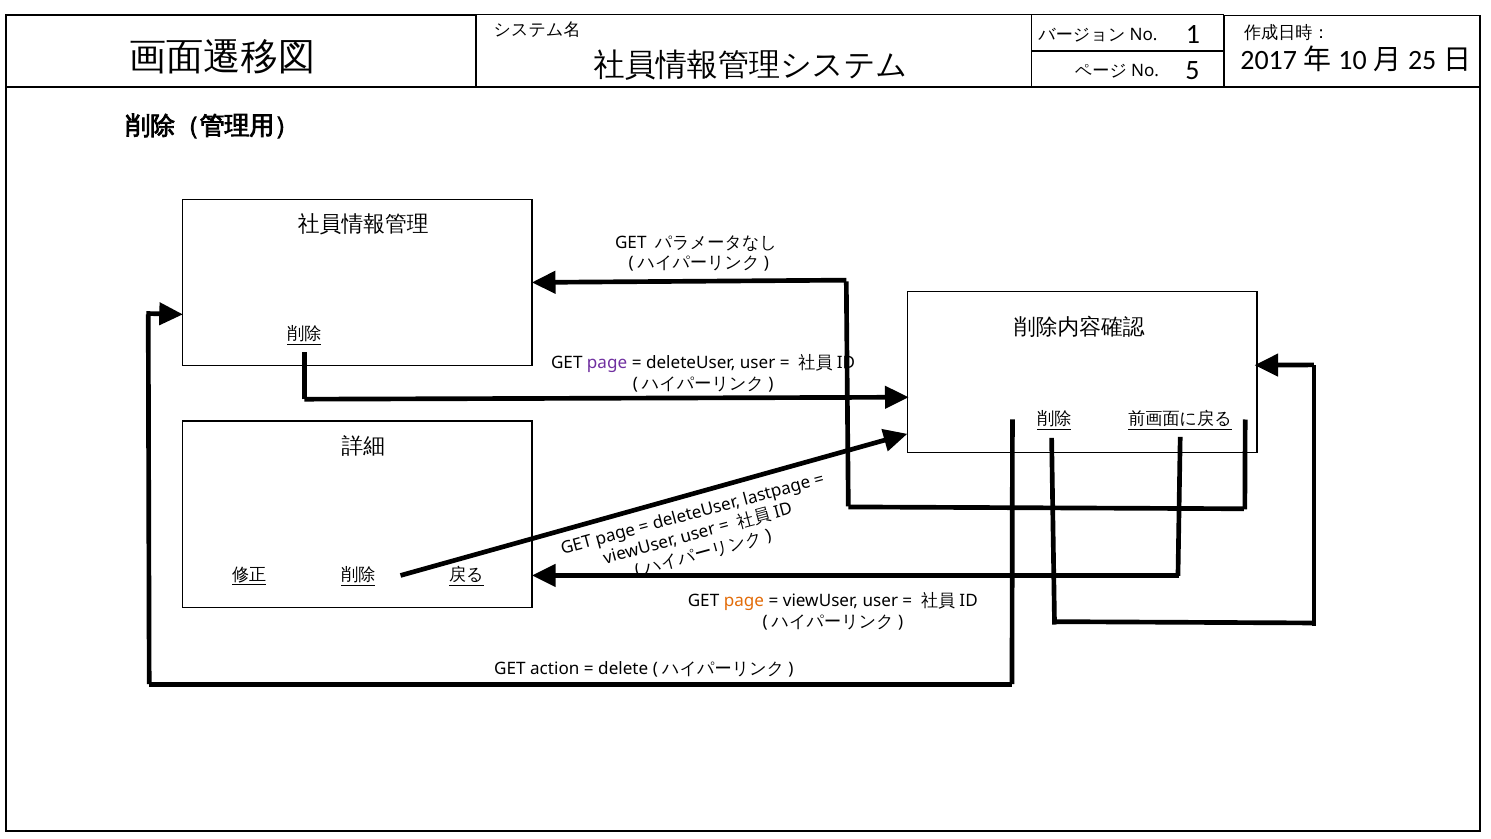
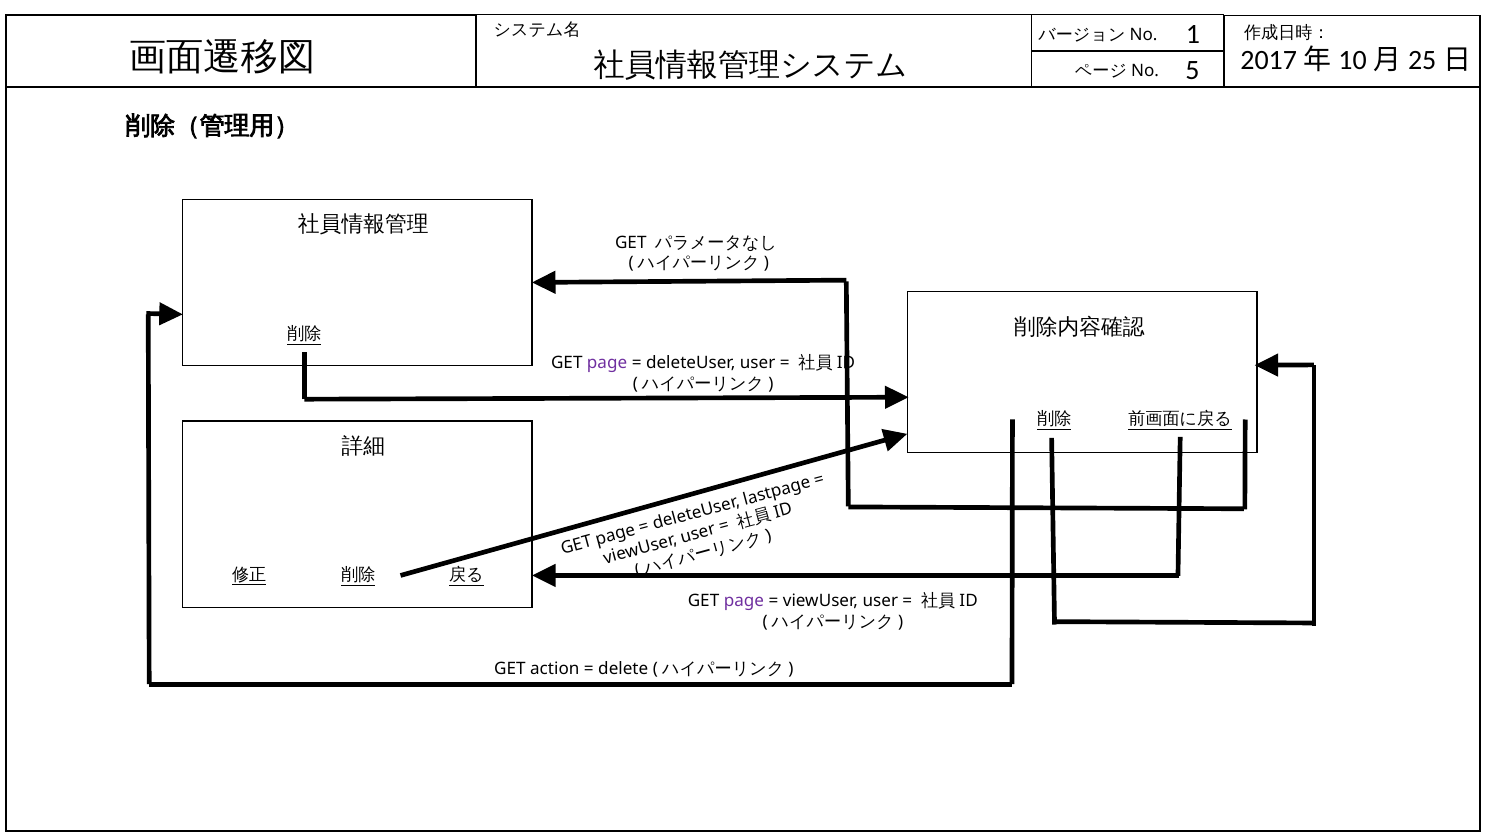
page at (744, 601) colour: orange -> purple
